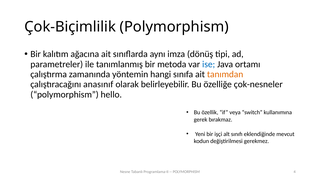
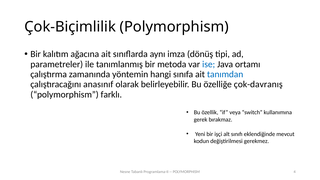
tanımdan colour: orange -> blue
çok-nesneler: çok-nesneler -> çok-davranış
hello: hello -> farklı
